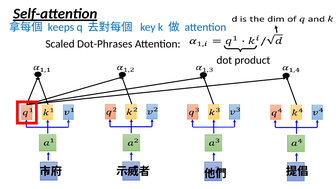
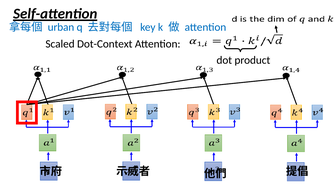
keeps: keeps -> urban
Dot-Phrases: Dot-Phrases -> Dot-Context
